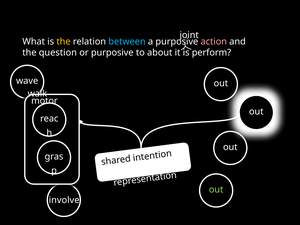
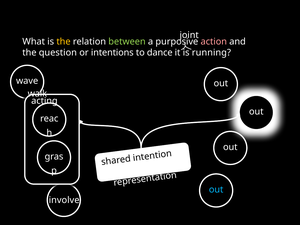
between colour: light blue -> light green
or purposive: purposive -> intentions
about: about -> dance
perform: perform -> running
motor at (44, 101): motor -> acting
out at (216, 190) colour: light green -> light blue
